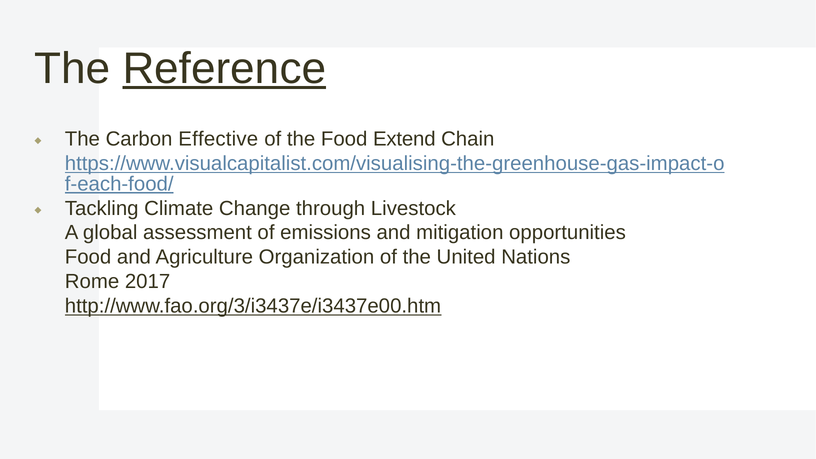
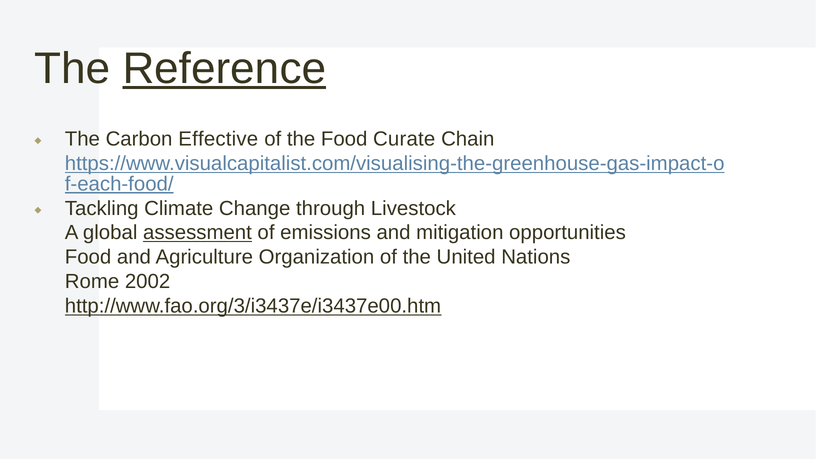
Extend: Extend -> Curate
assessment underline: none -> present
2017: 2017 -> 2002
